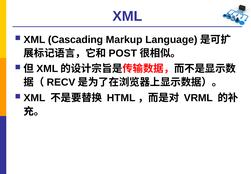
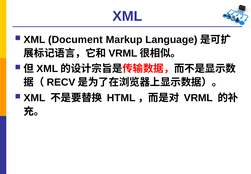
Cascading: Cascading -> Document
POST at (123, 53): POST -> VRML
